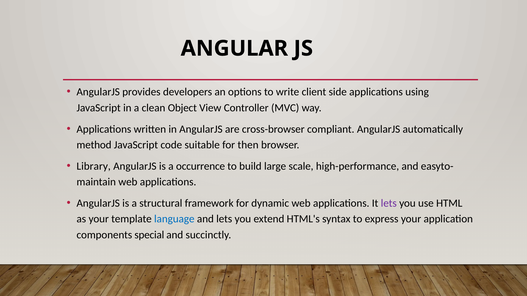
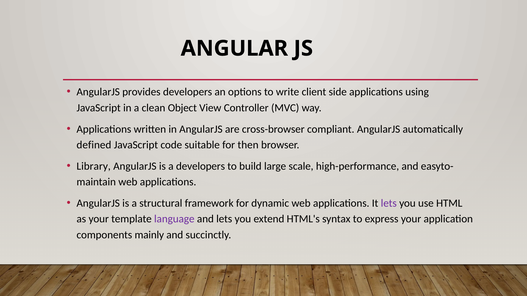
method: method -> defined
a occurrence: occurrence -> developers
language colour: blue -> purple
special: special -> mainly
